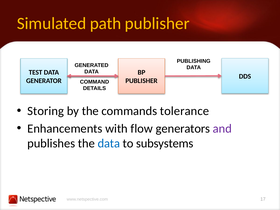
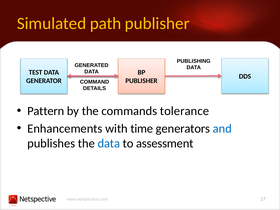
Storing: Storing -> Pattern
flow: flow -> time
and colour: purple -> blue
subsystems: subsystems -> assessment
